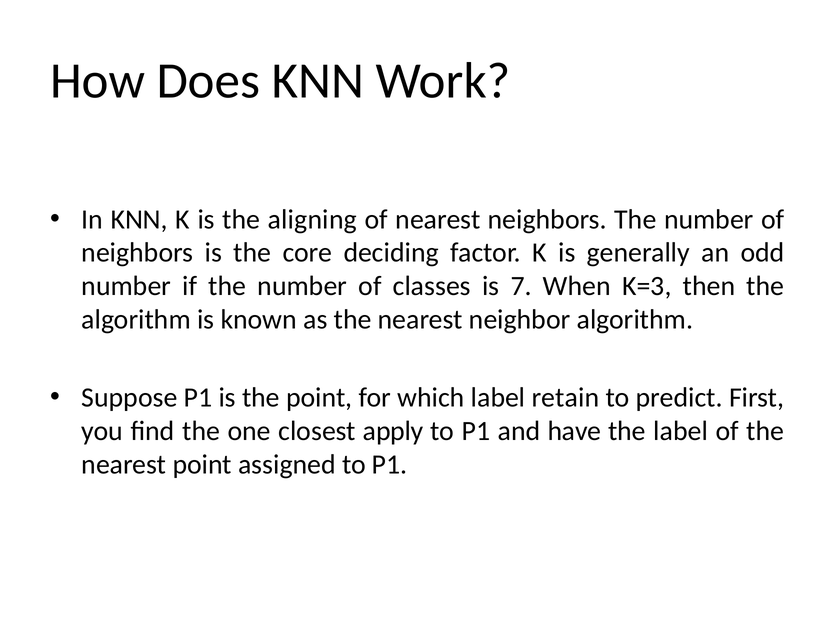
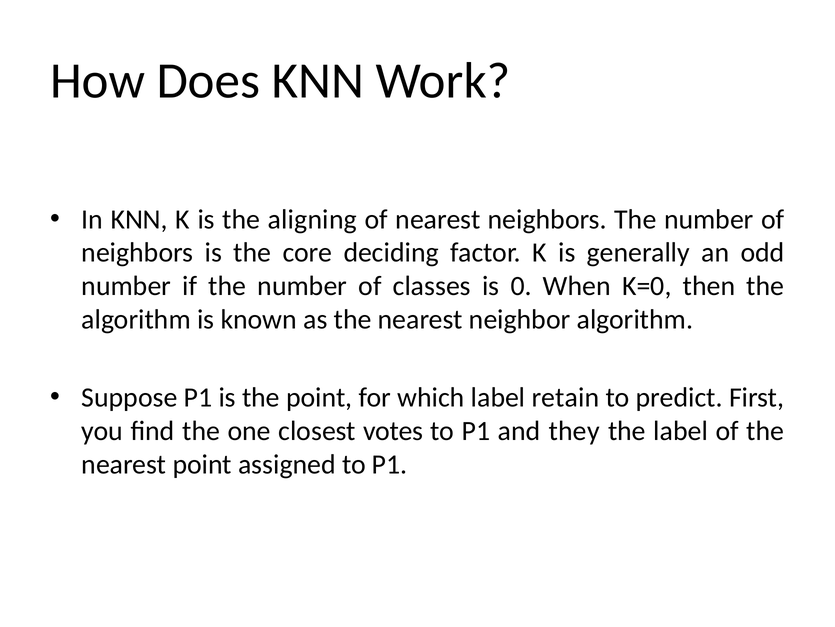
7: 7 -> 0
K=3: K=3 -> K=0
apply: apply -> votes
have: have -> they
